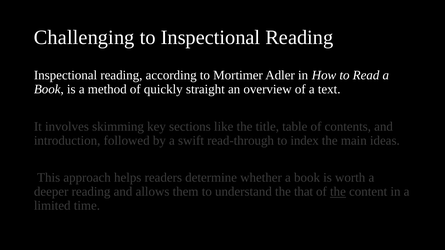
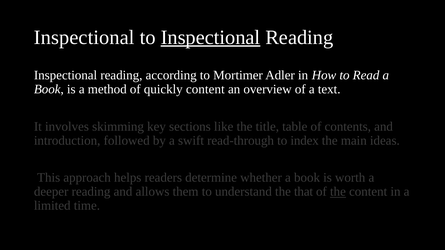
Challenging at (84, 37): Challenging -> Inspectional
Inspectional at (210, 37) underline: none -> present
quickly straight: straight -> content
